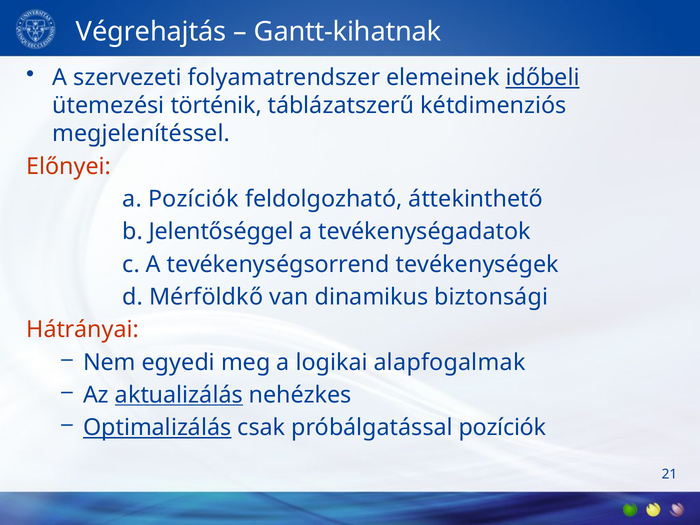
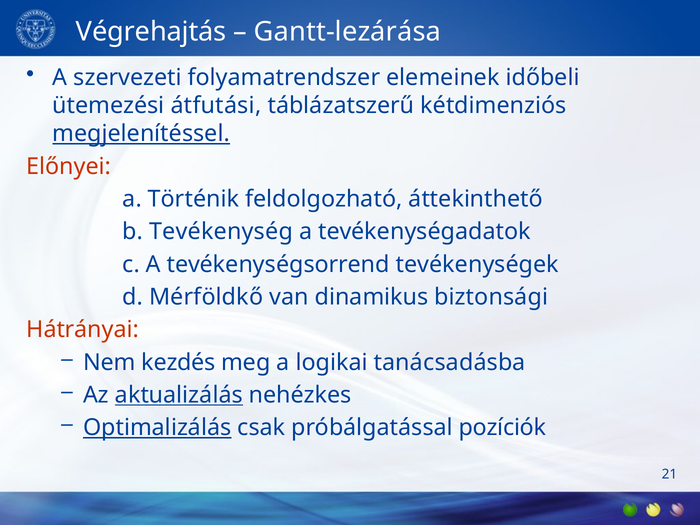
Gantt-kihatnak: Gantt-kihatnak -> Gantt-lezárása
időbeli underline: present -> none
történik: történik -> átfutási
megjelenítéssel underline: none -> present
a Pozíciók: Pozíciók -> Történik
Jelentőséggel: Jelentőséggel -> Tevékenység
egyedi: egyedi -> kezdés
alapfogalmak: alapfogalmak -> tanácsadásba
